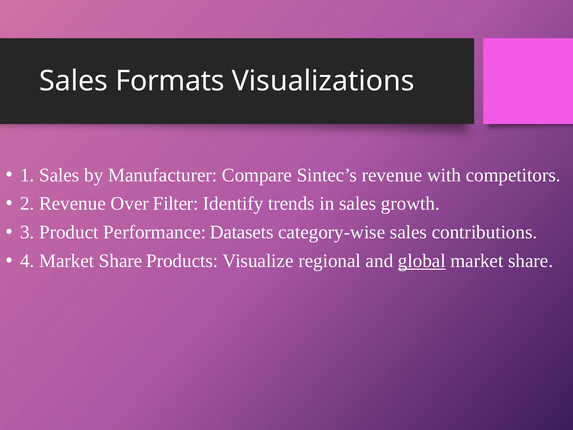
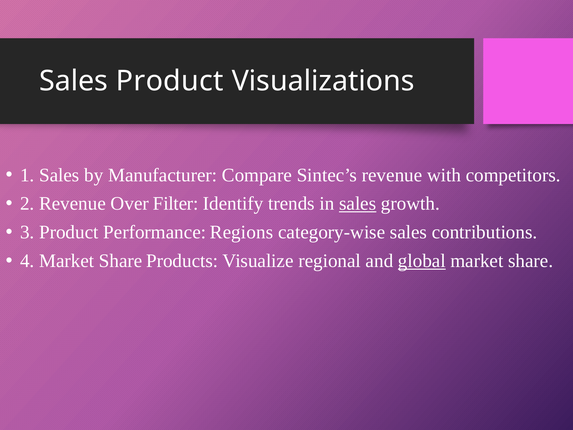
Sales Formats: Formats -> Product
sales at (358, 204) underline: none -> present
Datasets: Datasets -> Regions
